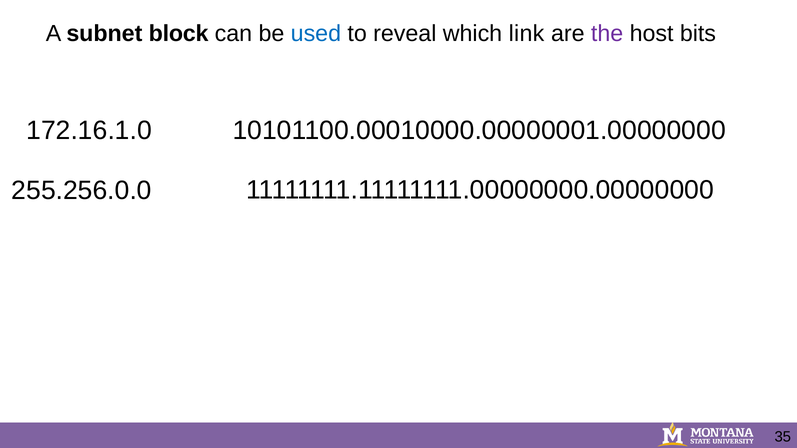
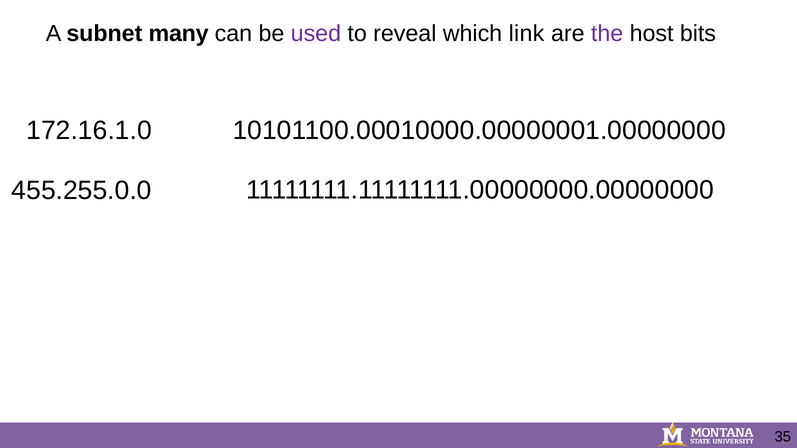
block: block -> many
used colour: blue -> purple
255.256.0.0: 255.256.0.0 -> 455.255.0.0
